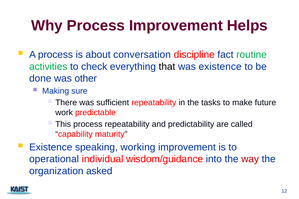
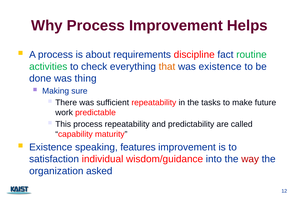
conversation: conversation -> requirements
that colour: black -> orange
other: other -> thing
working: working -> features
operational: operational -> satisfaction
